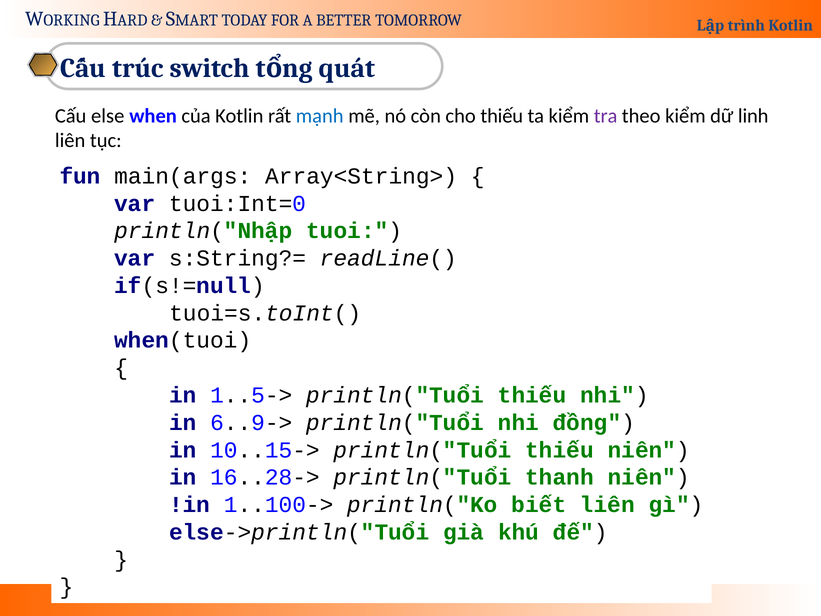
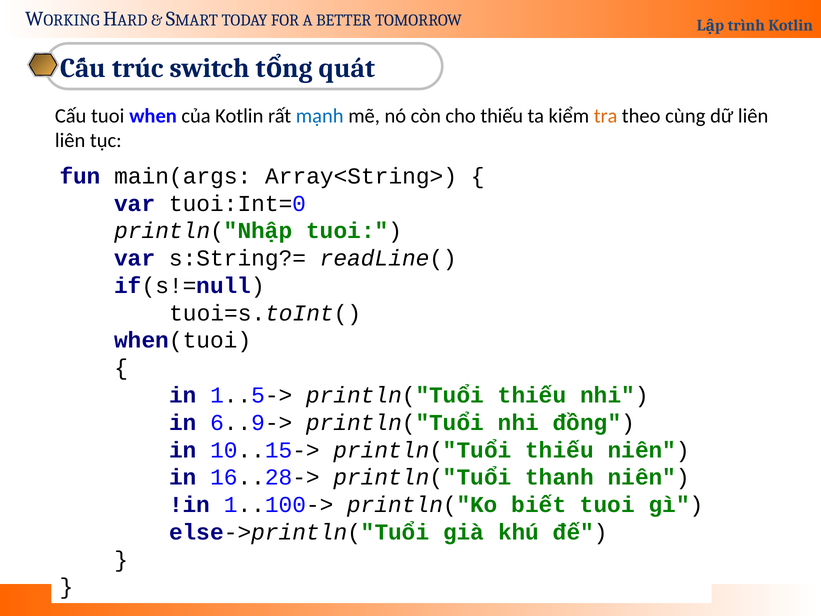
Cấu else: else -> tuoi
tra colour: purple -> orange
theo kiểm: kiểm -> cùng
dữ linh: linh -> liên
biết liên: liên -> tuoi
